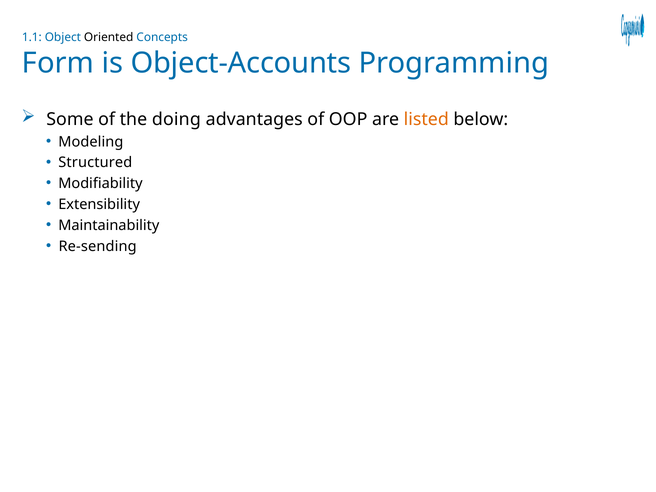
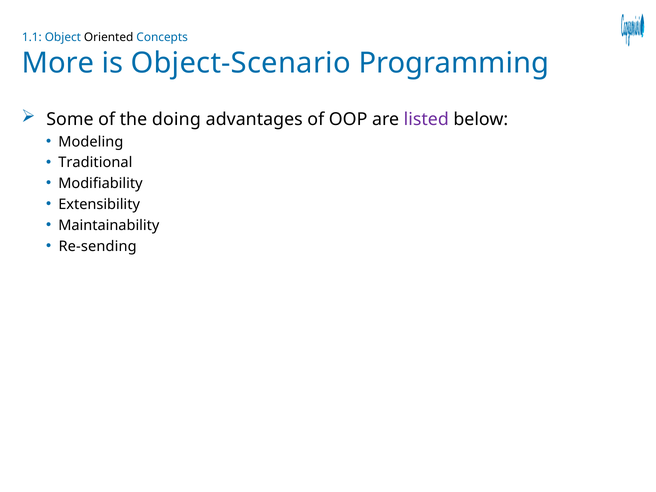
Form: Form -> More
Object-Accounts: Object-Accounts -> Object-Scenario
listed colour: orange -> purple
Structured: Structured -> Traditional
